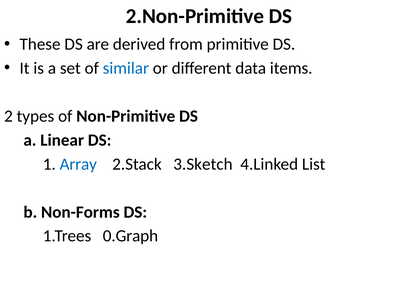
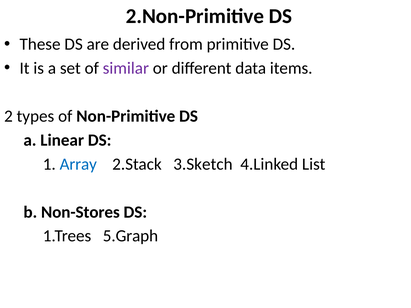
similar colour: blue -> purple
Non-Forms: Non-Forms -> Non-Stores
0.Graph: 0.Graph -> 5.Graph
